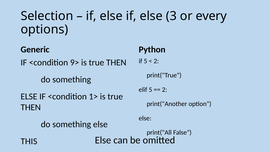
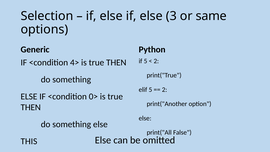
every: every -> same
9>: 9> -> 4>
1>: 1> -> 0>
